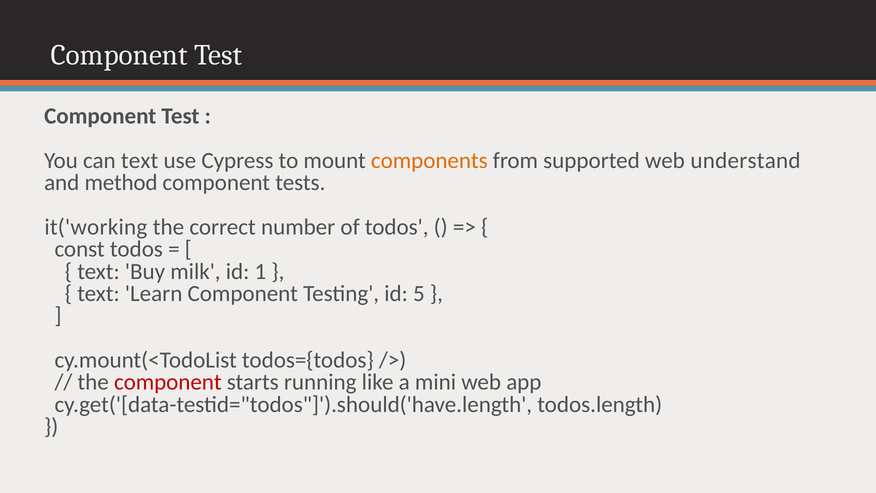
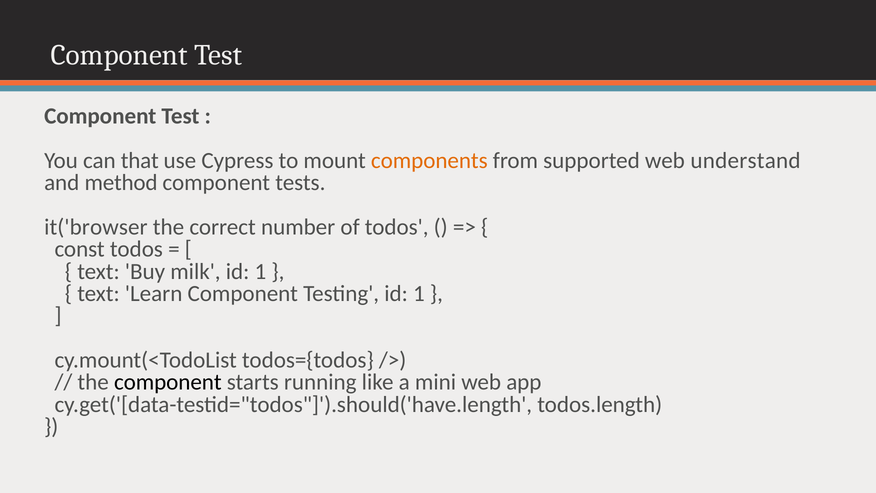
can text: text -> that
it('working: it('working -> it('browser
Testing id 5: 5 -> 1
component at (168, 382) colour: red -> black
